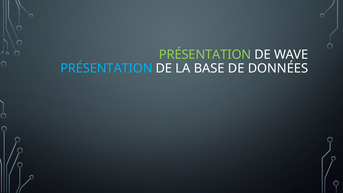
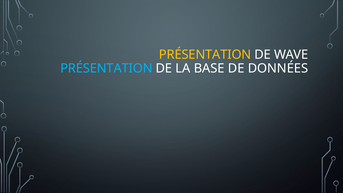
PRÉSENTATION at (205, 54) colour: light green -> yellow
